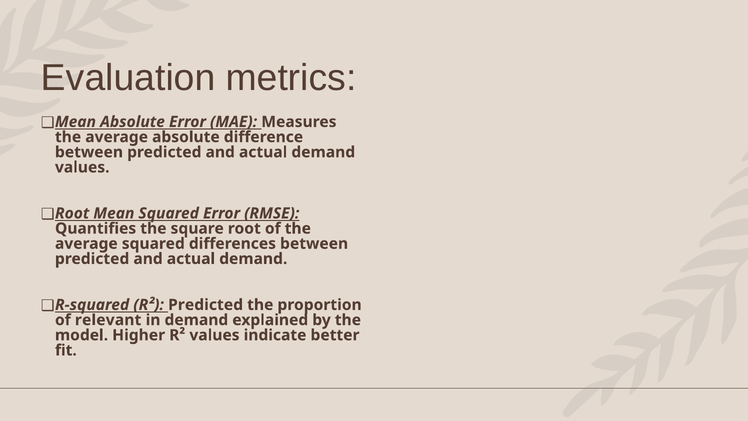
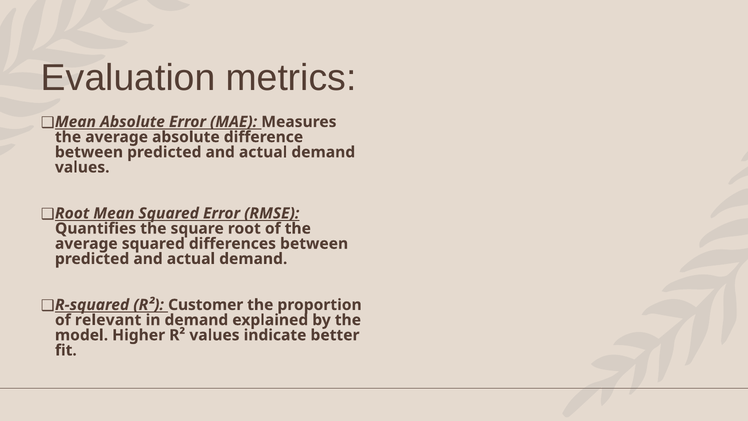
R² Predicted: Predicted -> Customer
